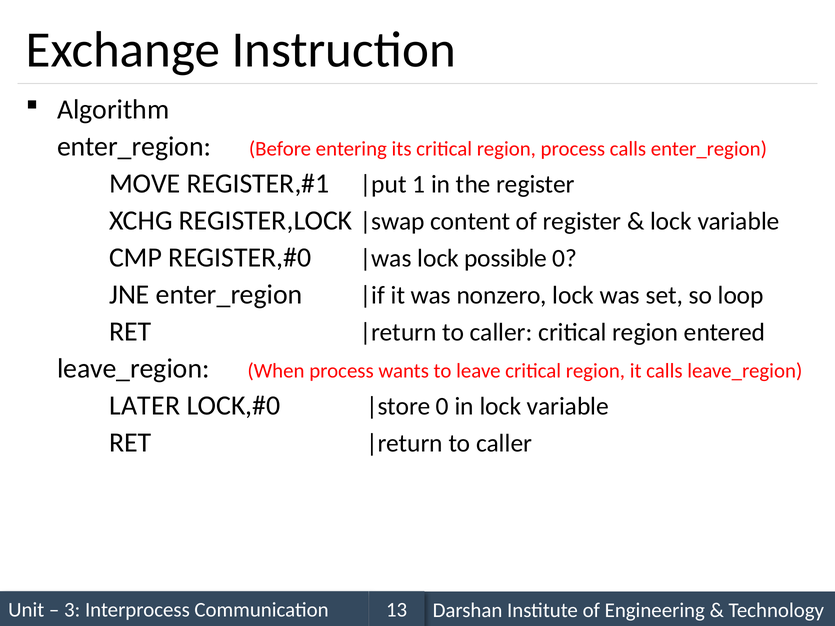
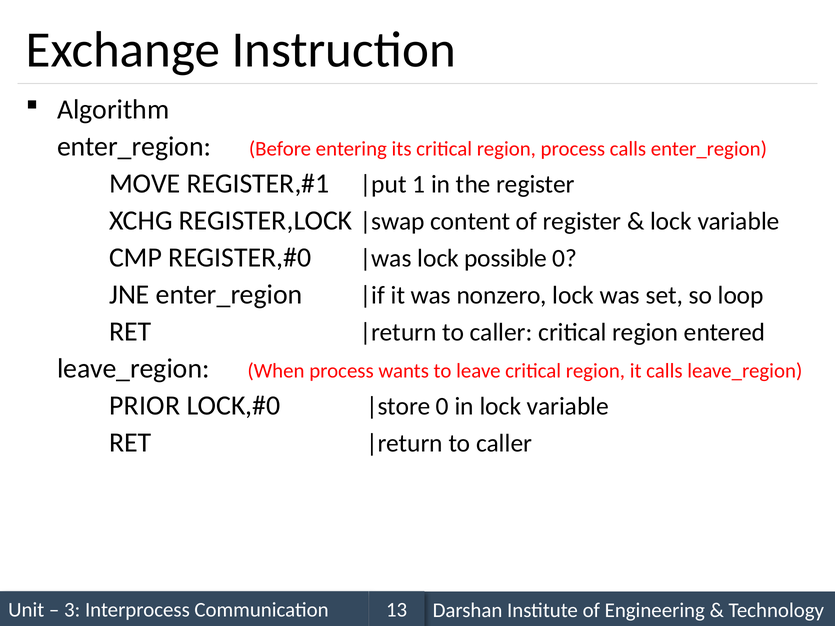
LATER: LATER -> PRIOR
